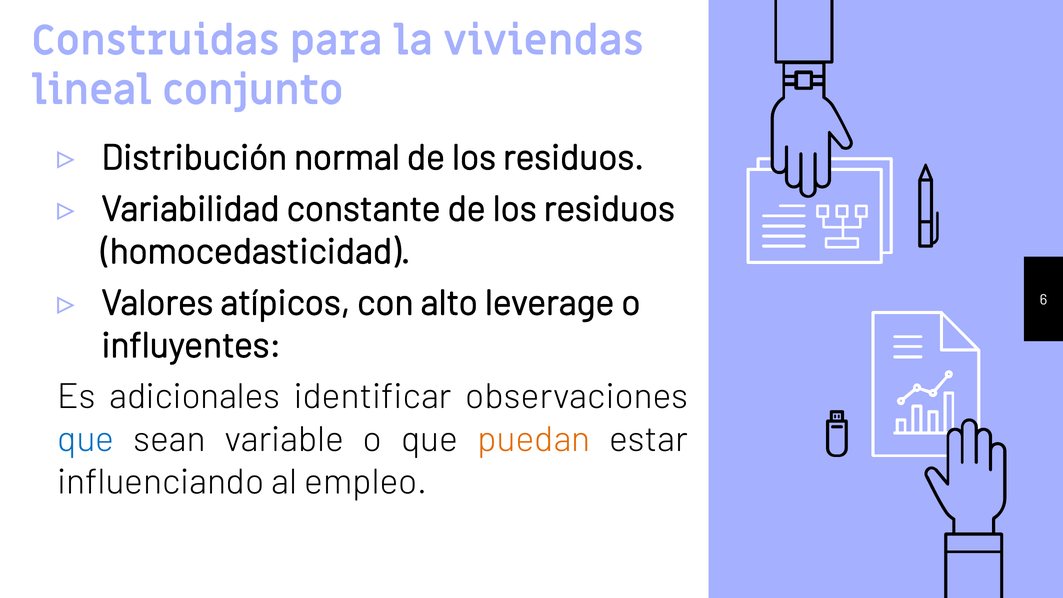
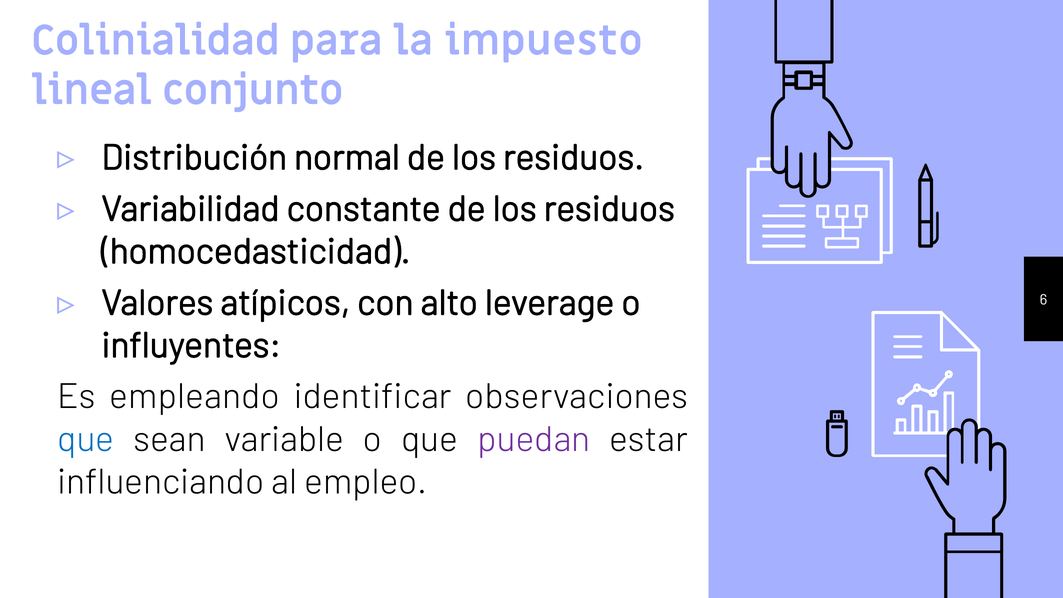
Construidas: Construidas -> Colinialidad
viviendas: viviendas -> impuesto
adicionales: adicionales -> empleando
puedan colour: orange -> purple
